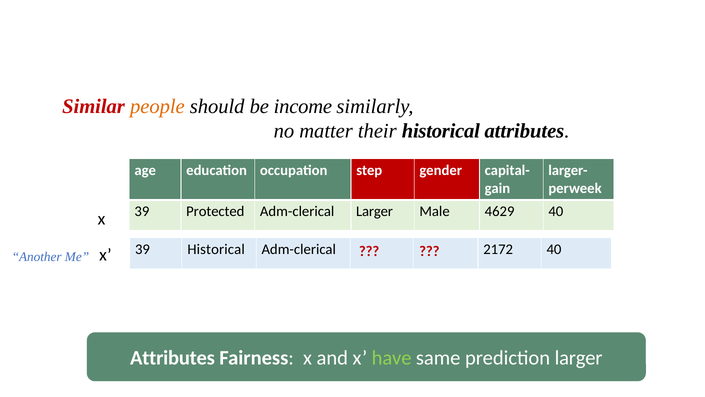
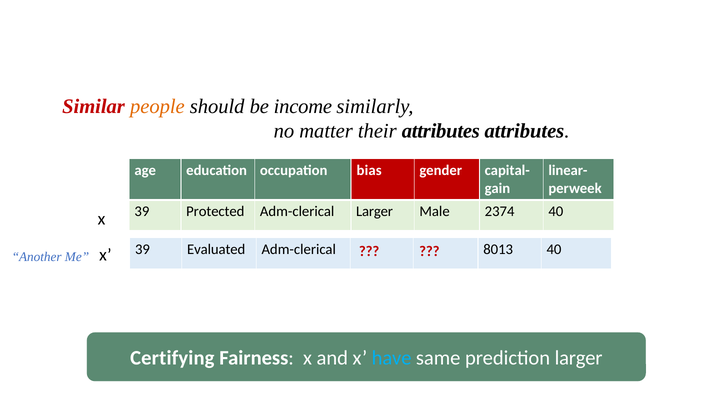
their historical: historical -> attributes
step: step -> bias
larger-: larger- -> linear-
4629: 4629 -> 2374
39 Historical: Historical -> Evaluated
2172: 2172 -> 8013
Attributes at (173, 358): Attributes -> Certifying
have colour: light green -> light blue
